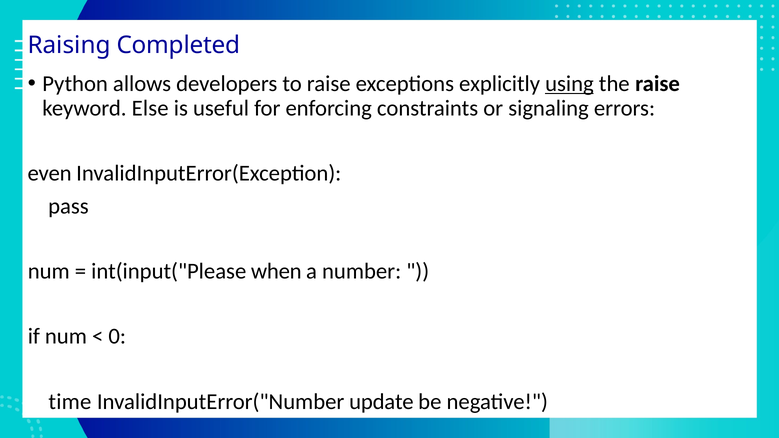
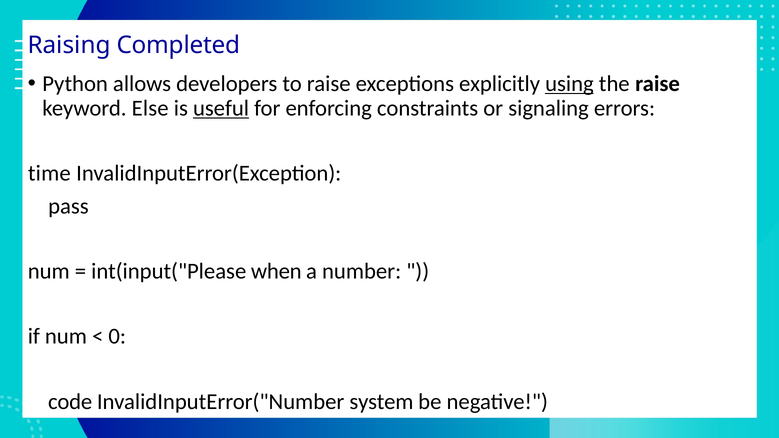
useful underline: none -> present
even: even -> time
time: time -> code
update: update -> system
